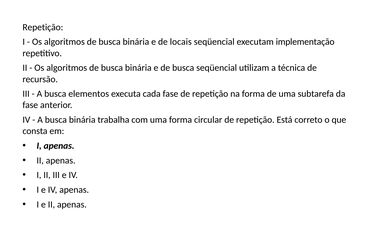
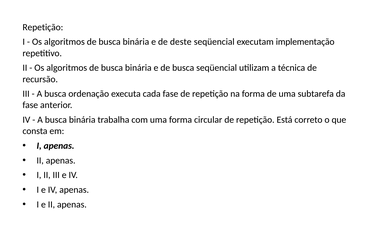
locais: locais -> deste
elementos: elementos -> ordenação
